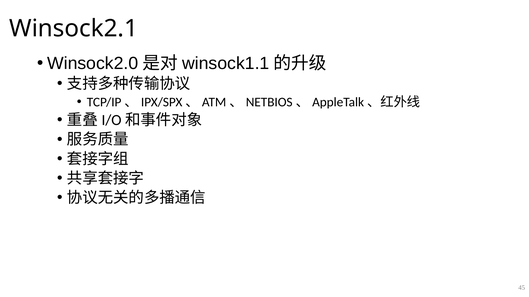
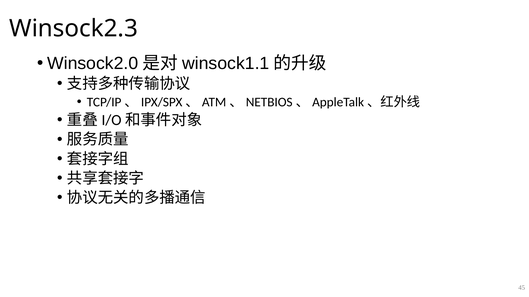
Winsock2.1: Winsock2.1 -> Winsock2.3
